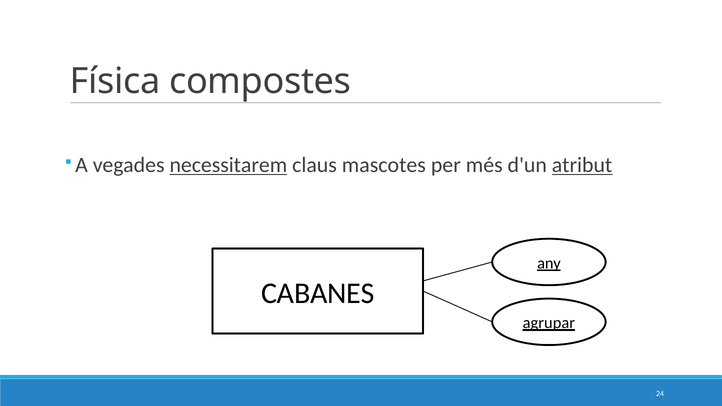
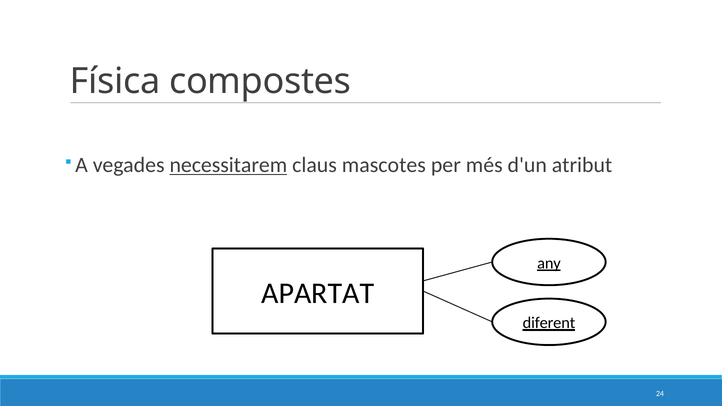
atribut underline: present -> none
CABANES: CABANES -> APARTAT
agrupar: agrupar -> diferent
